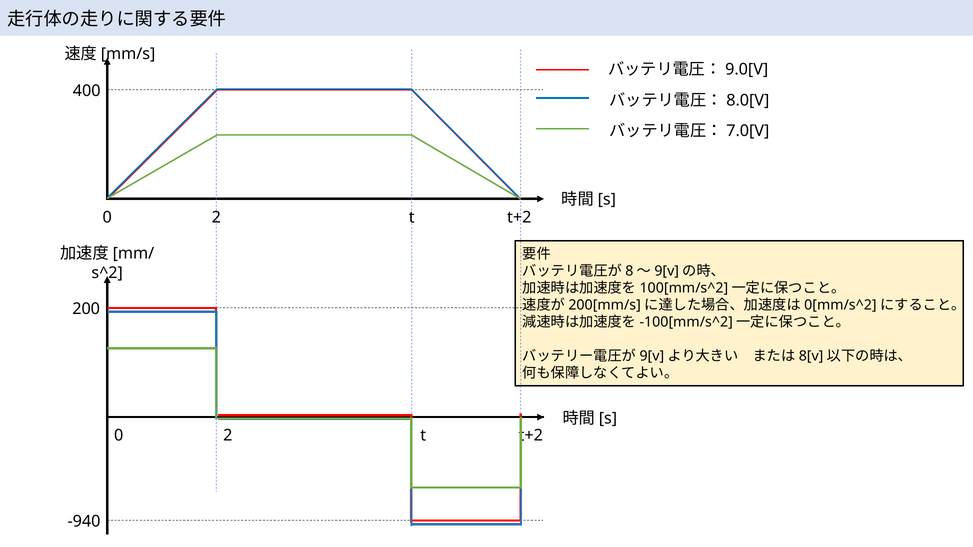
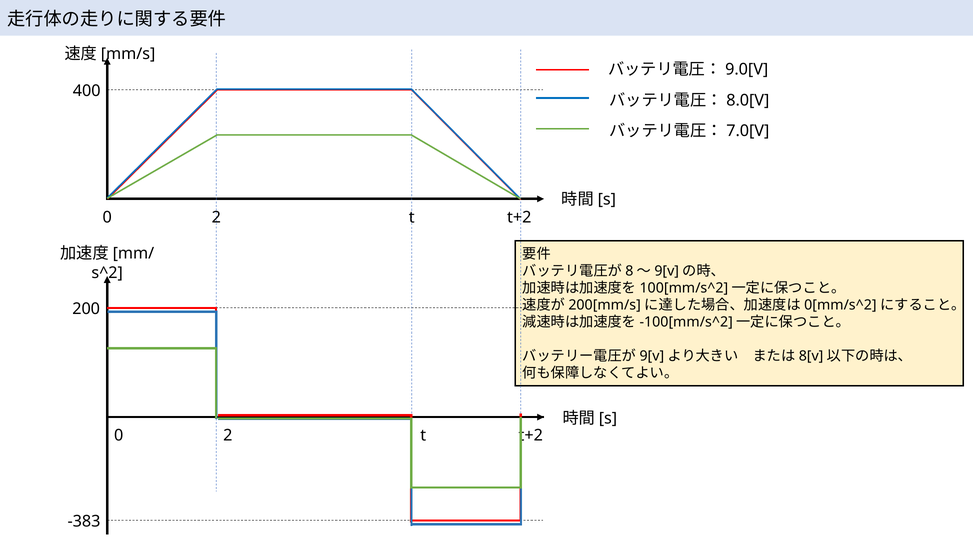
-940: -940 -> -383
